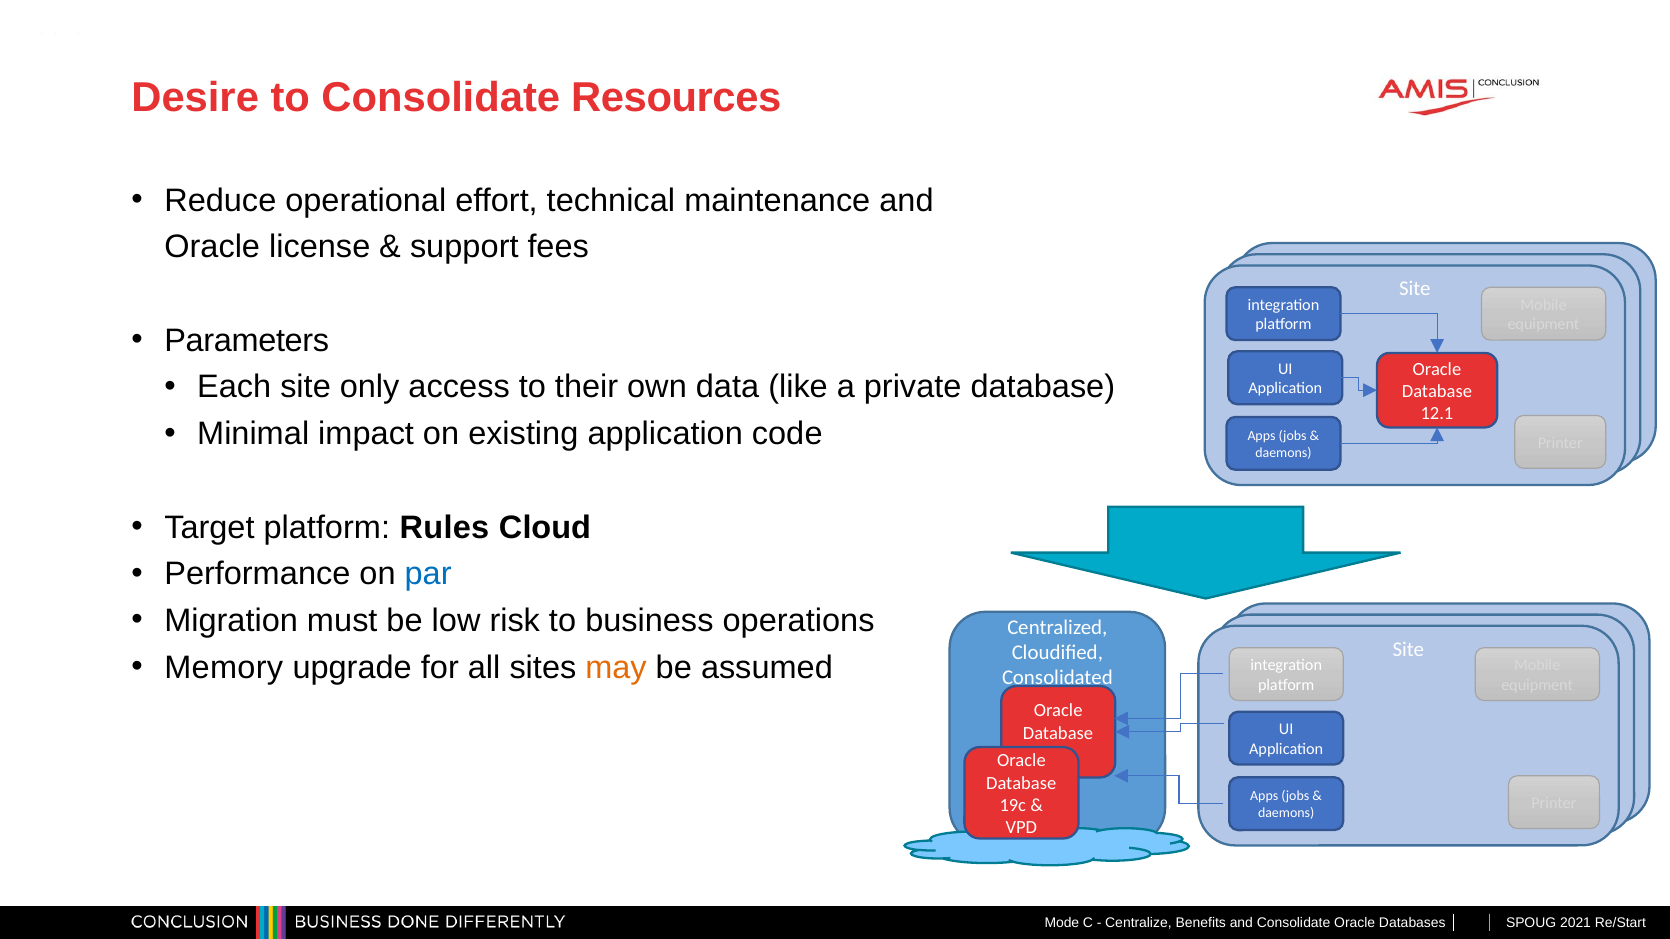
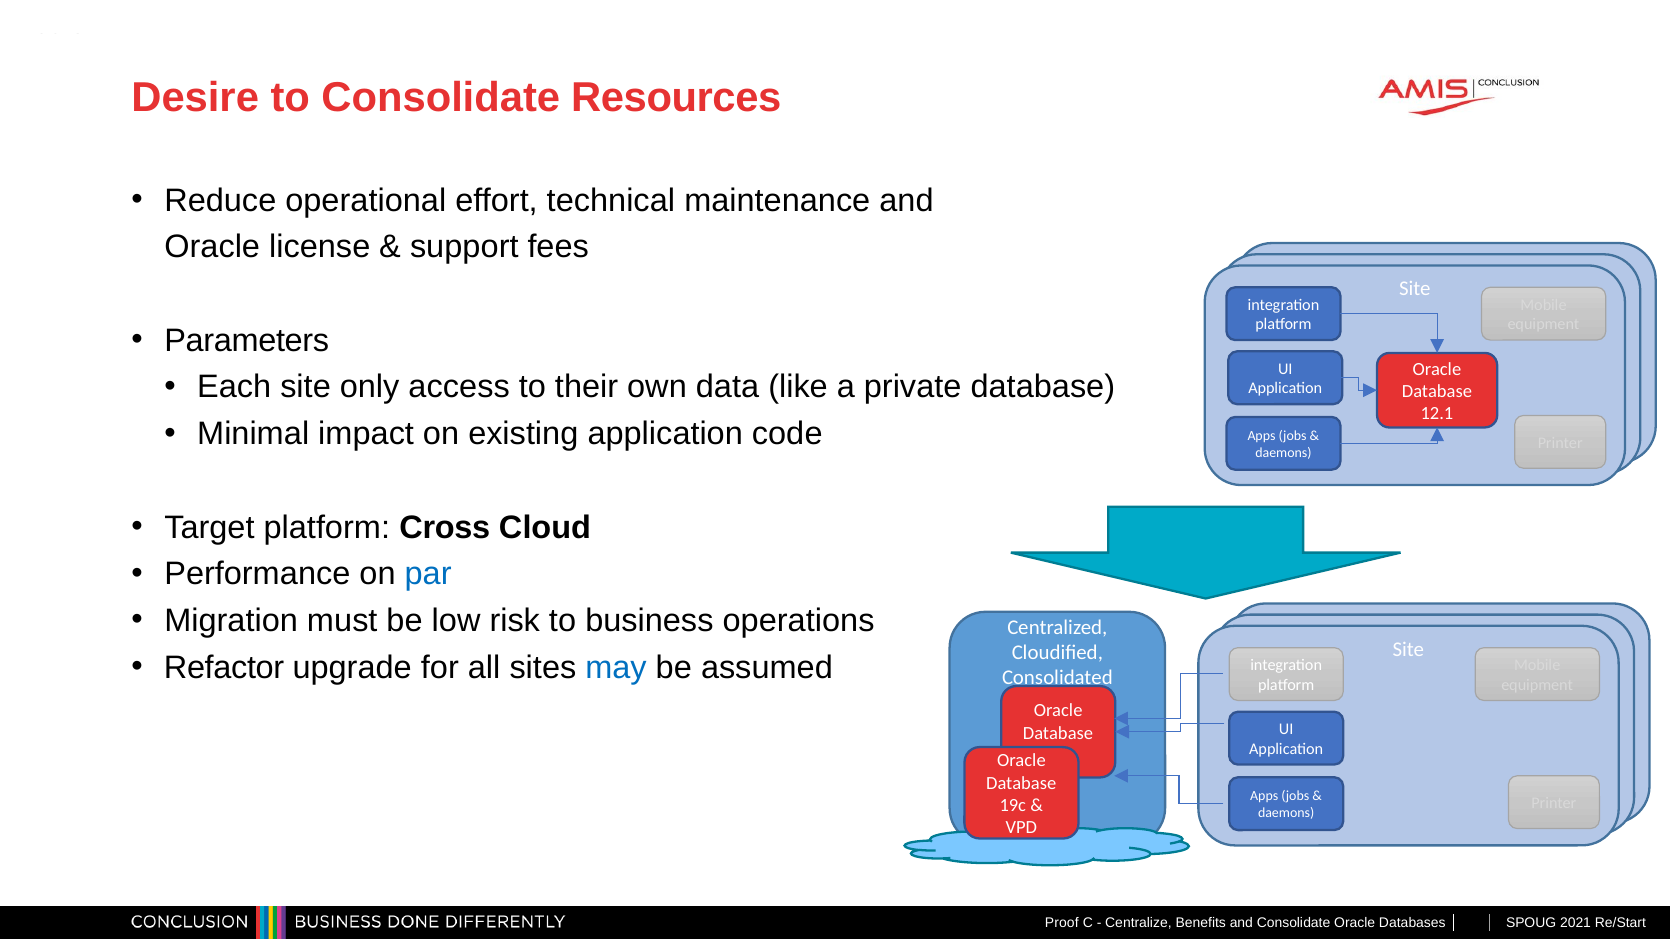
Rules: Rules -> Cross
Memory: Memory -> Refactor
may colour: orange -> blue
Mode: Mode -> Proof
